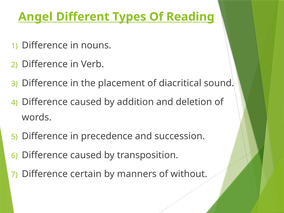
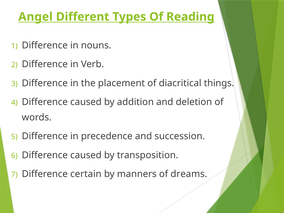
sound: sound -> things
without: without -> dreams
